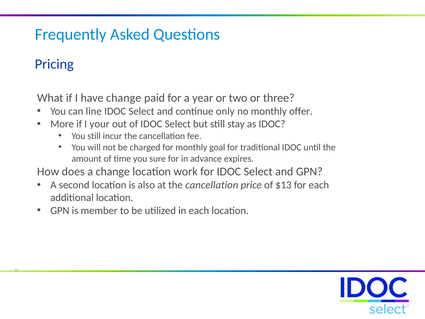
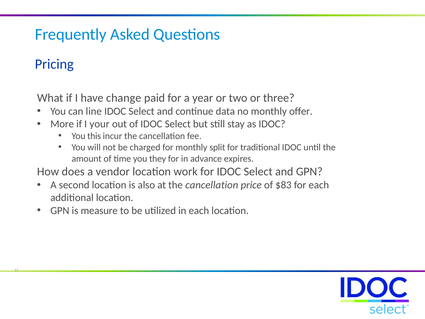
only: only -> data
You still: still -> this
goal: goal -> split
sure: sure -> they
a change: change -> vendor
$13: $13 -> $83
member: member -> measure
